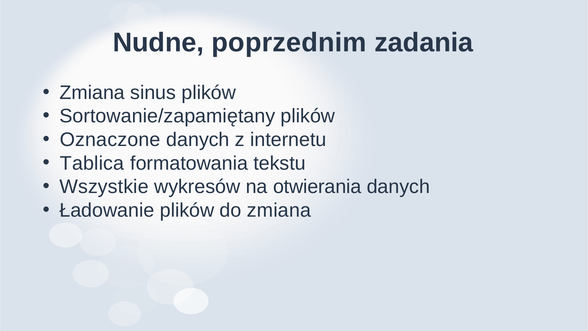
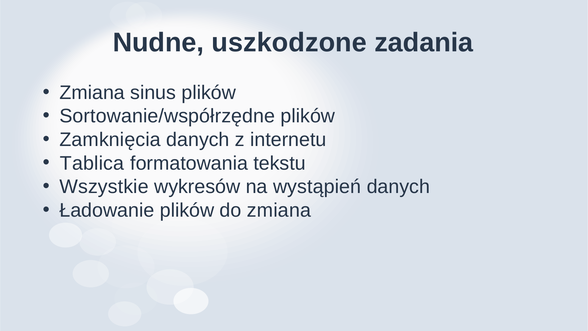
poprzednim: poprzednim -> uszkodzone
Sortowanie/zapamiętany: Sortowanie/zapamiętany -> Sortowanie/współrzędne
Oznaczone: Oznaczone -> Zamknięcia
otwierania: otwierania -> wystąpień
